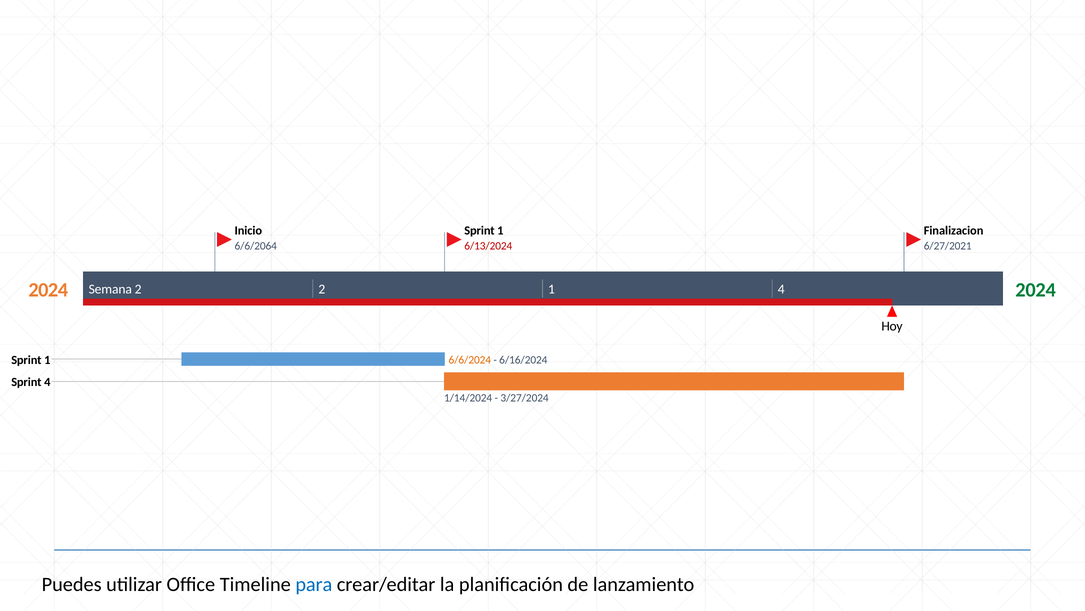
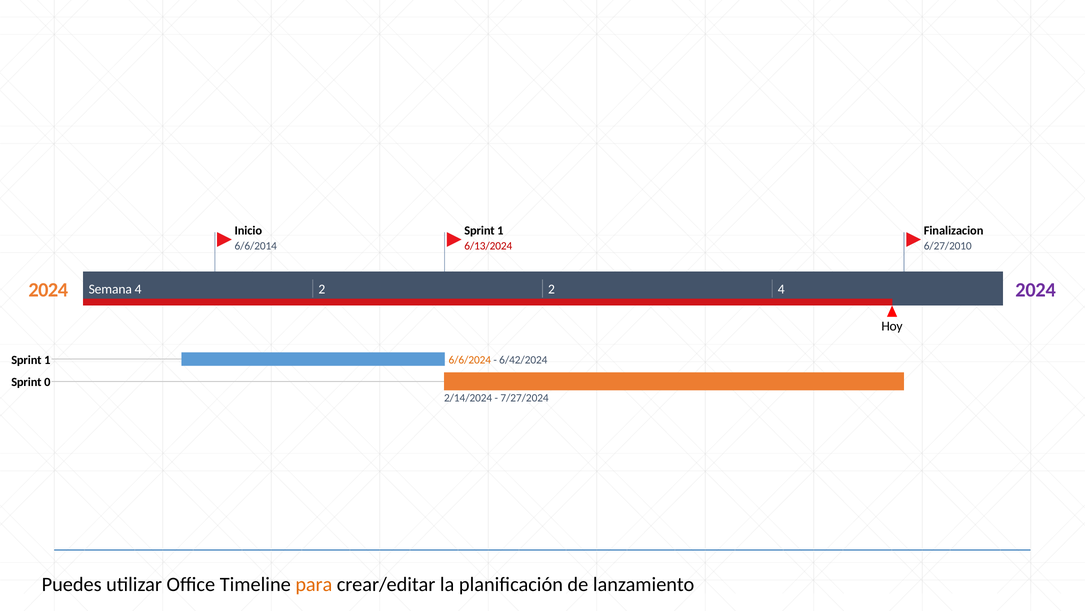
6/6/2064: 6/6/2064 -> 6/6/2014
6/27/2021: 6/27/2021 -> 6/27/2010
2024 at (1036, 290) colour: green -> purple
Semana 2: 2 -> 4
2 1: 1 -> 2
6/16/2024: 6/16/2024 -> 6/42/2024
Sprint 4: 4 -> 0
1/14/2024: 1/14/2024 -> 2/14/2024
3/27/2024: 3/27/2024 -> 7/27/2024
para colour: blue -> orange
